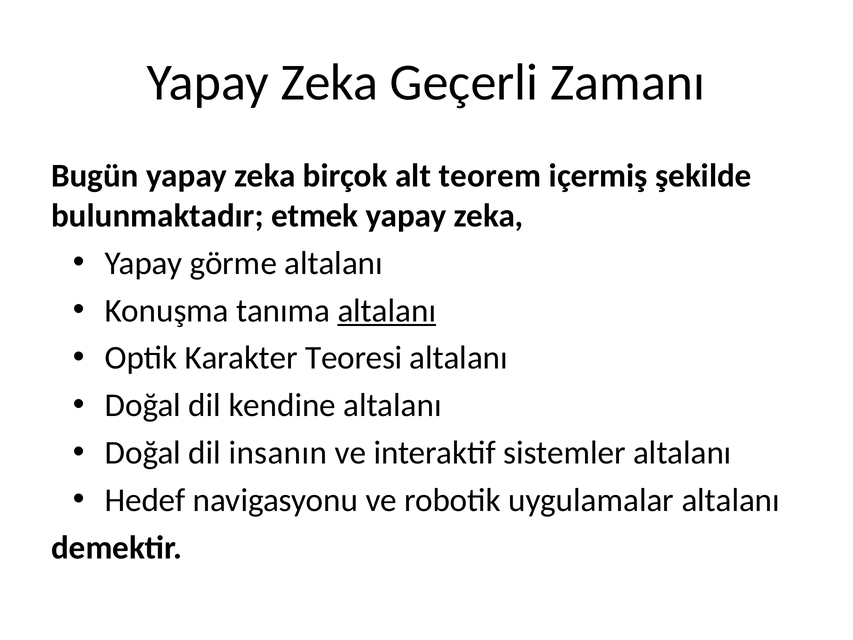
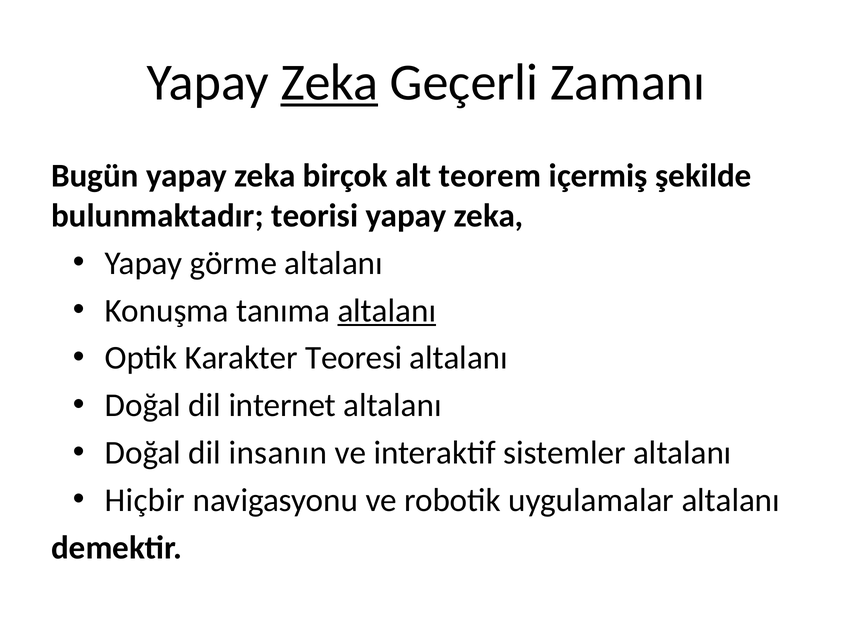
Zeka at (329, 83) underline: none -> present
etmek: etmek -> teorisi
kendine: kendine -> internet
Hedef: Hedef -> Hiçbir
